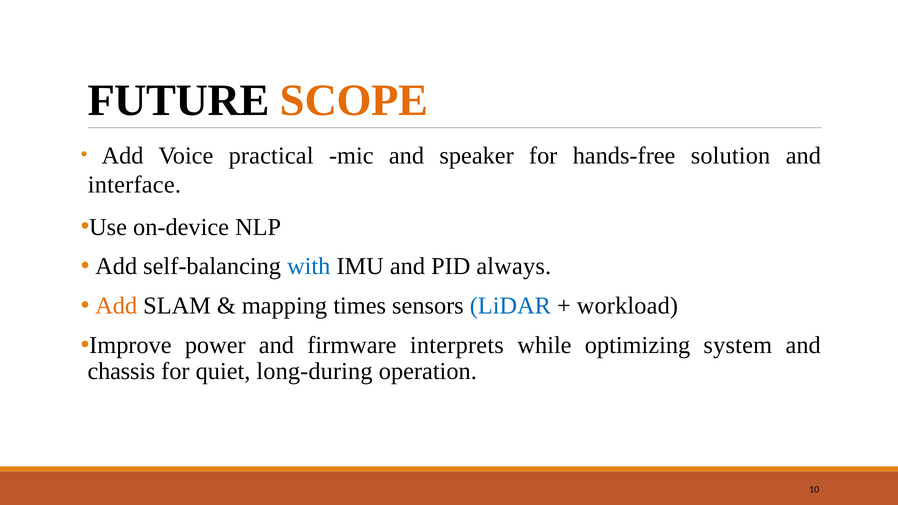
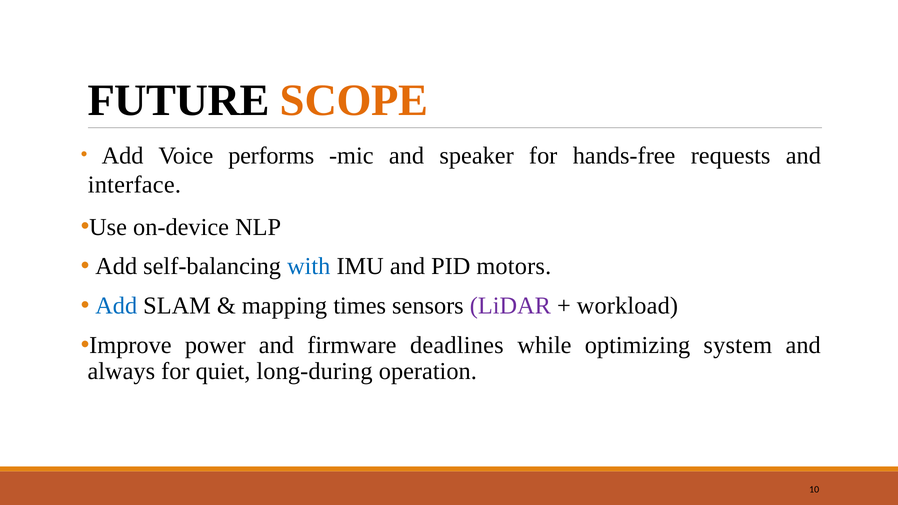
practical: practical -> performs
solution: solution -> requests
always: always -> motors
Add at (116, 306) colour: orange -> blue
LiDAR colour: blue -> purple
interprets: interprets -> deadlines
chassis: chassis -> always
